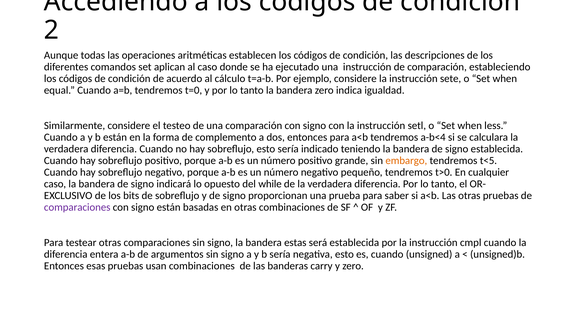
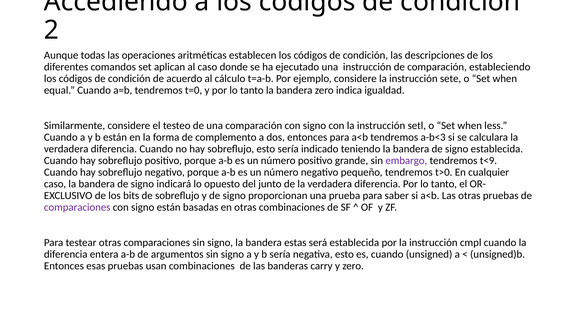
a-b<4: a-b<4 -> a-b<3
embargo colour: orange -> purple
t<5: t<5 -> t<9
while: while -> junto
